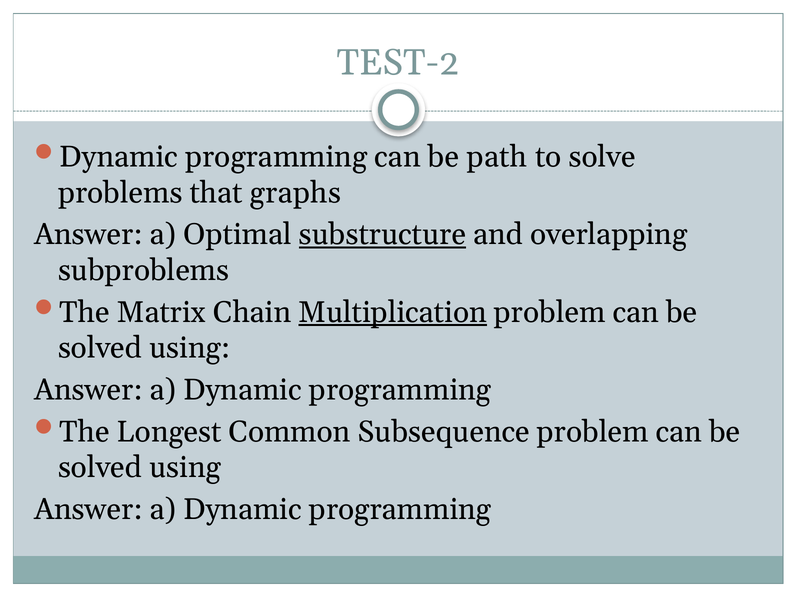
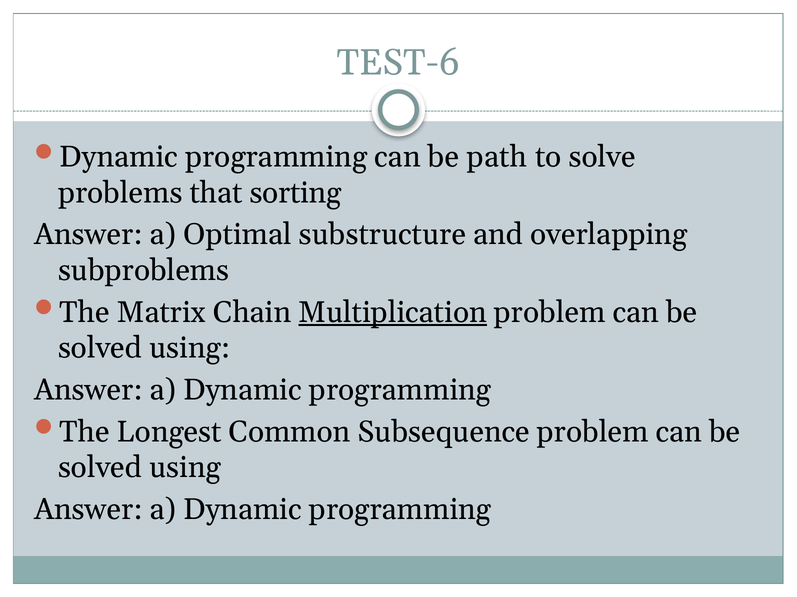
TEST-2: TEST-2 -> TEST-6
graphs: graphs -> sorting
substructure underline: present -> none
